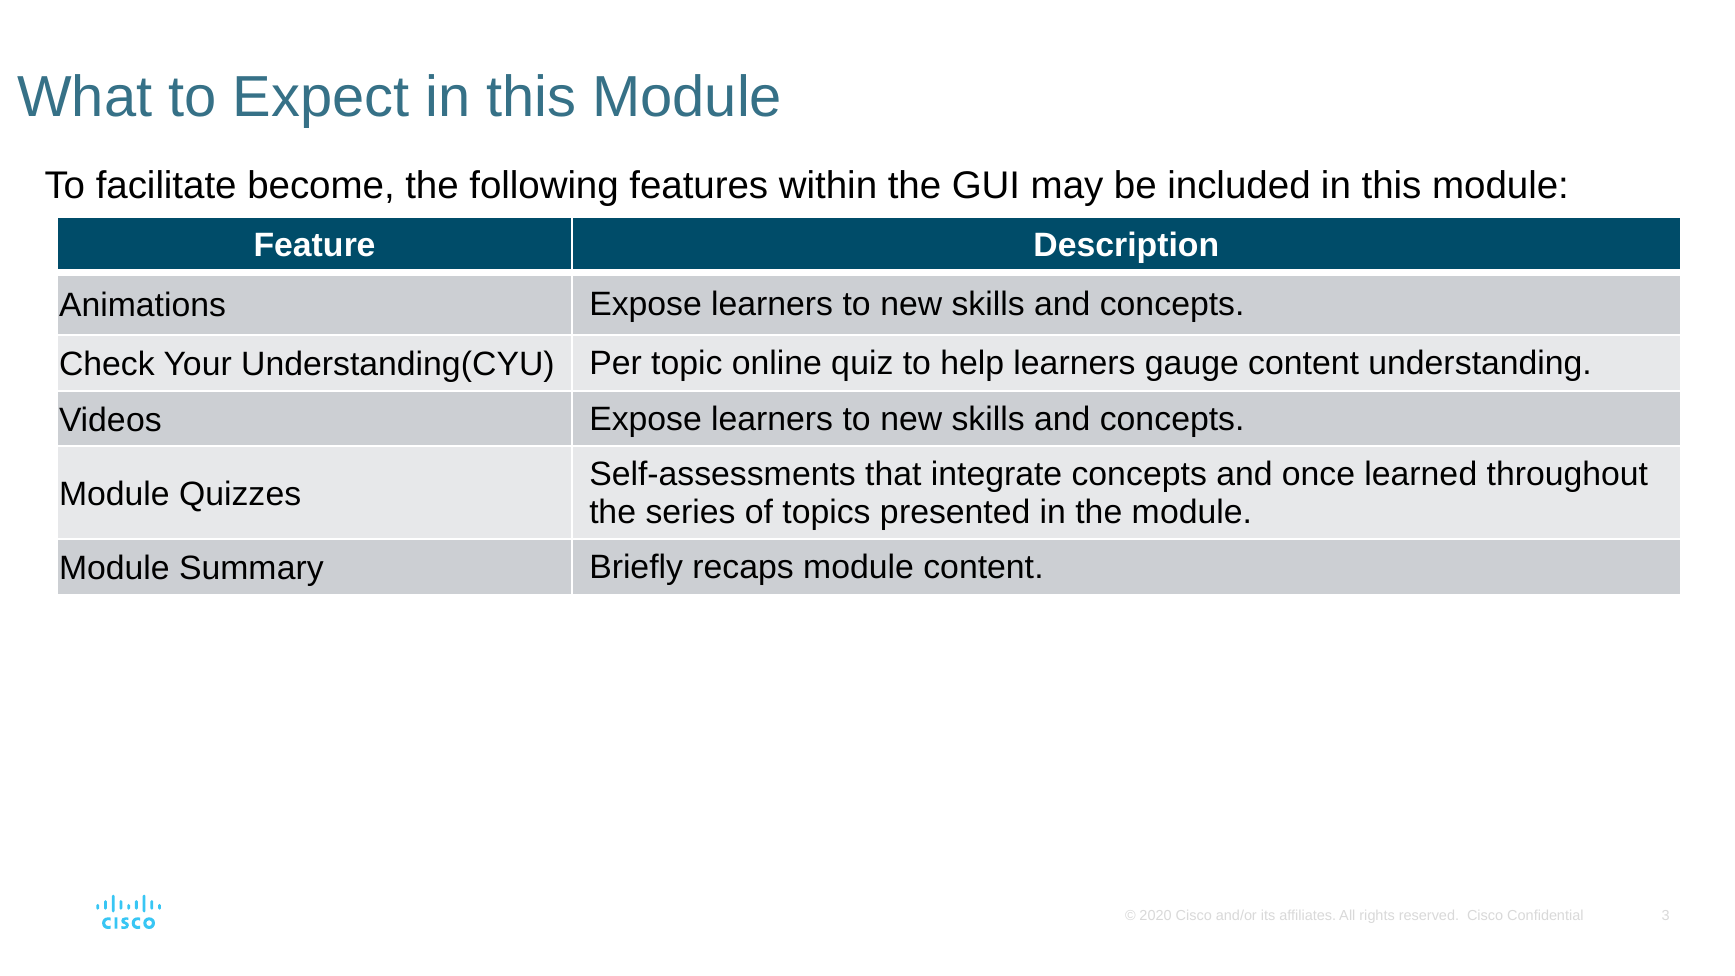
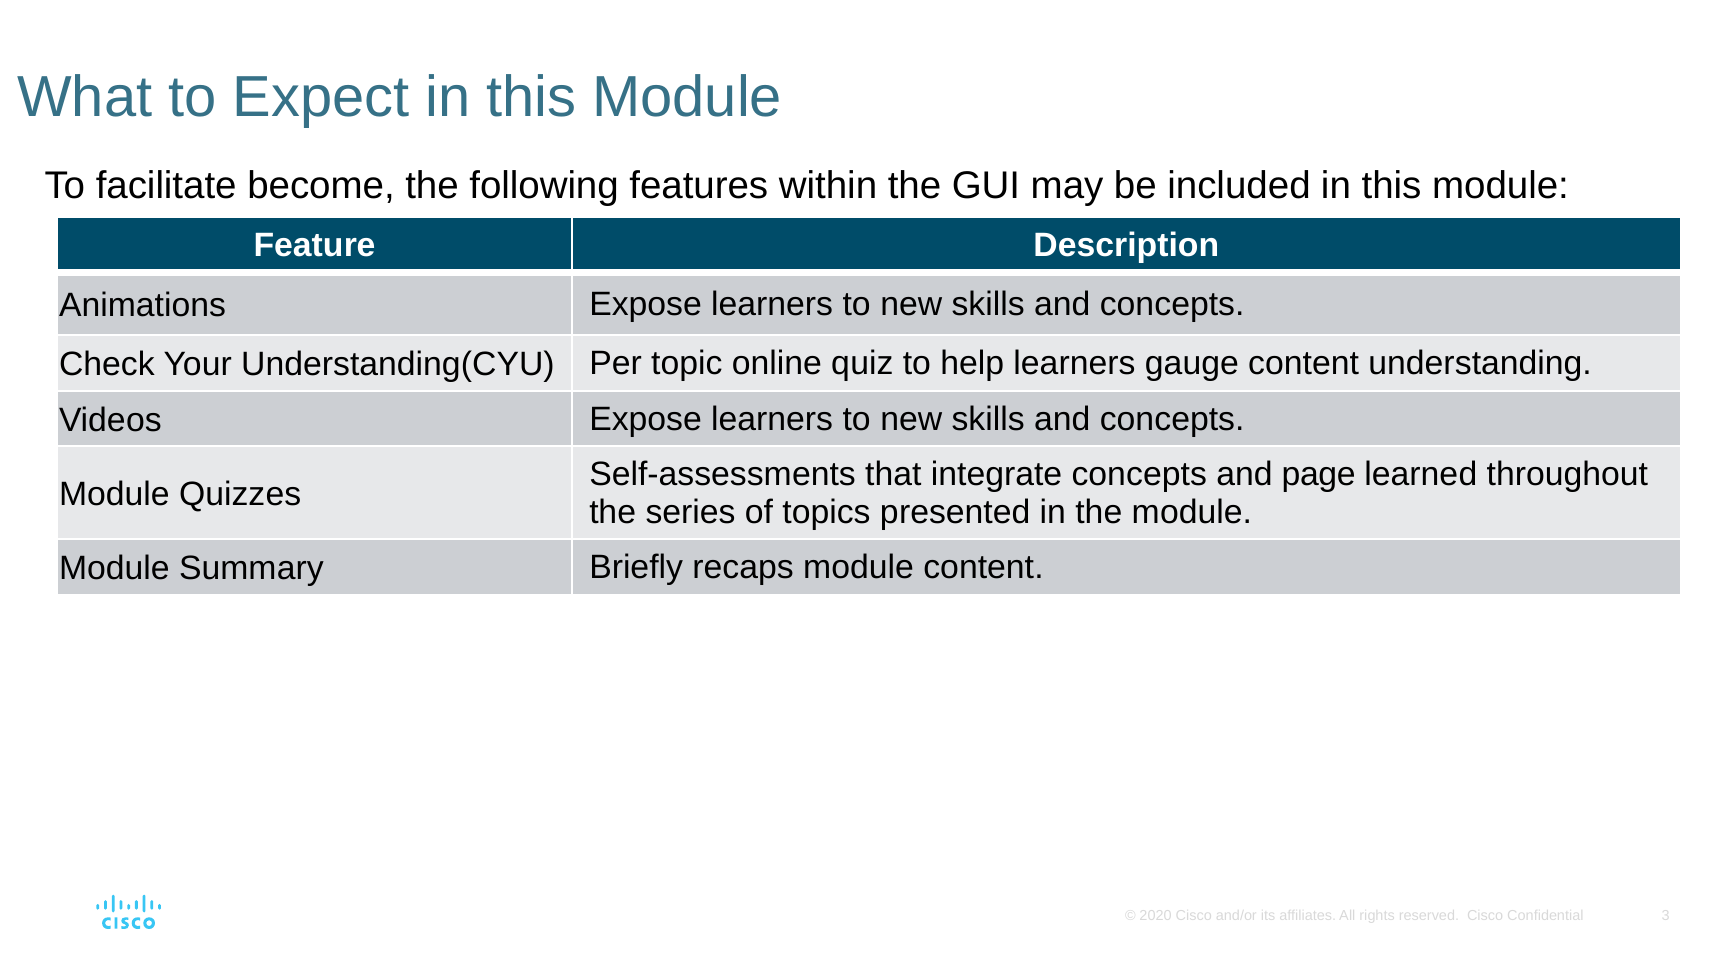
once: once -> page
